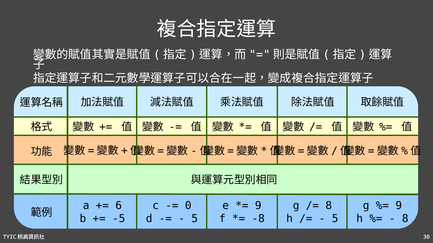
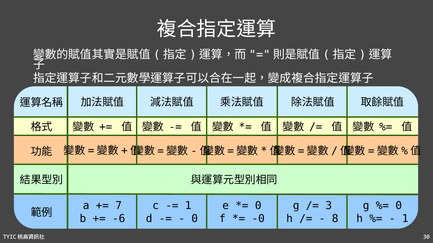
6: 6 -> 7
0 at (188, 206): 0 -> 1
9 at (258, 206): 9 -> 0
8 at (329, 206): 8 -> 3
9 at (399, 206): 9 -> 0
-5: -5 -> -6
5 at (195, 219): 5 -> 0
-8: -8 -> -0
5 at (335, 219): 5 -> 8
8 at (405, 219): 8 -> 1
